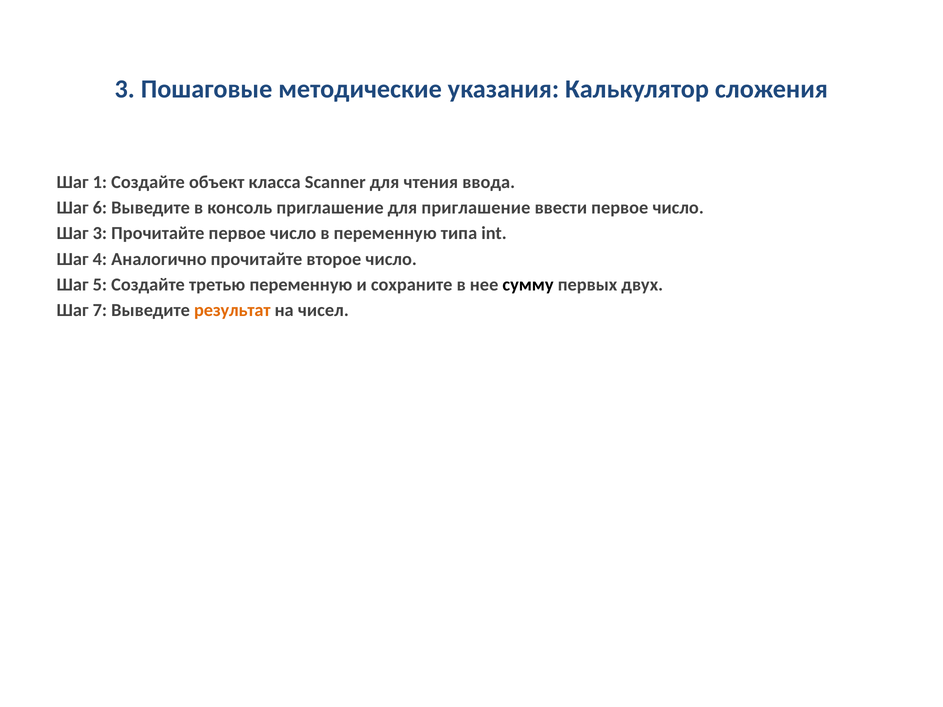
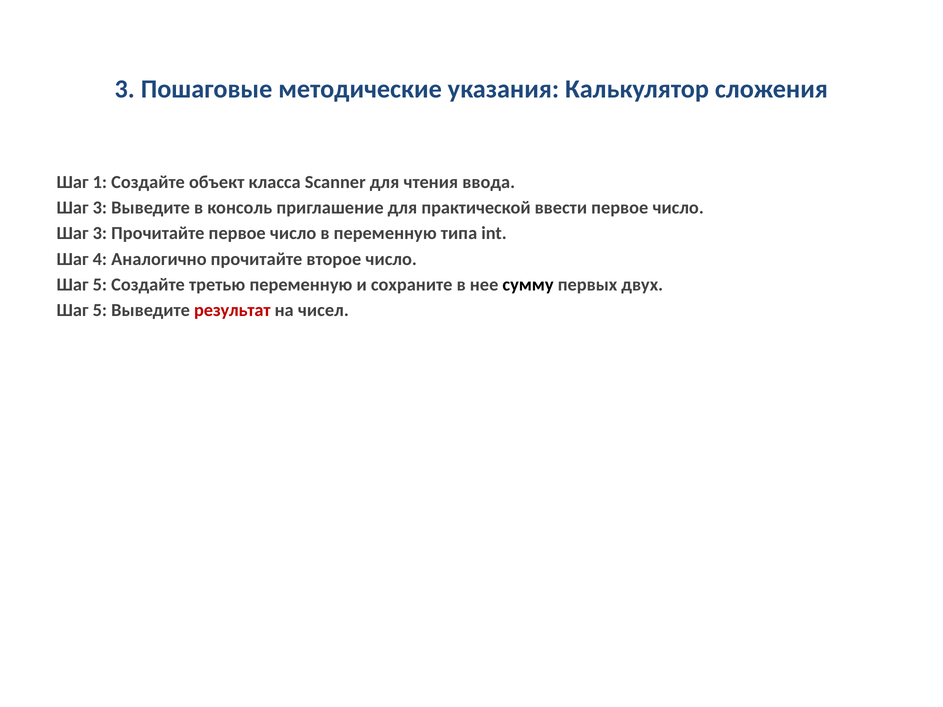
6 at (100, 208): 6 -> 3
для приглашение: приглашение -> практической
7 at (100, 310): 7 -> 5
результат colour: orange -> red
